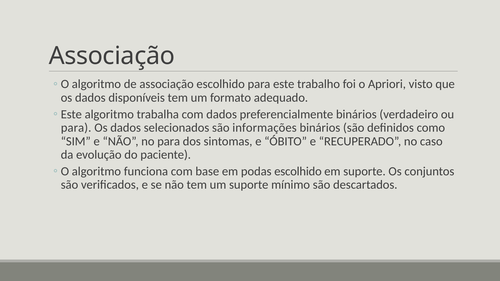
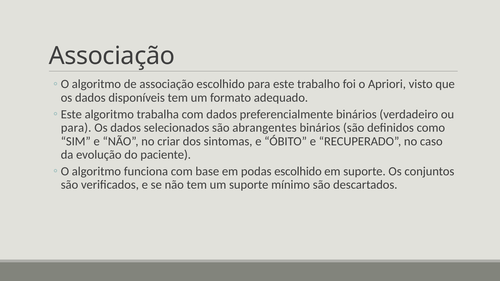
informações: informações -> abrangentes
no para: para -> criar
